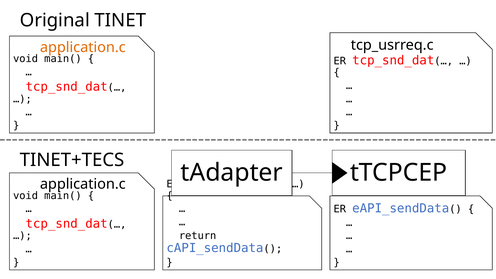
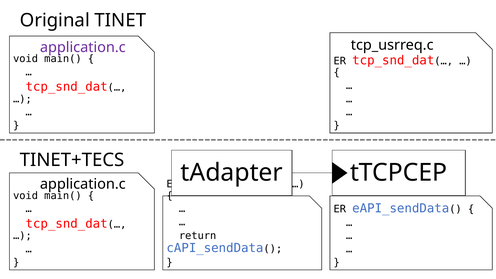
application.c at (83, 47) colour: orange -> purple
